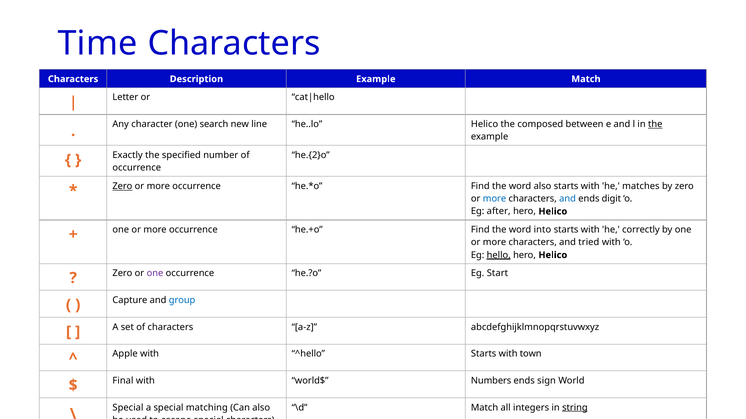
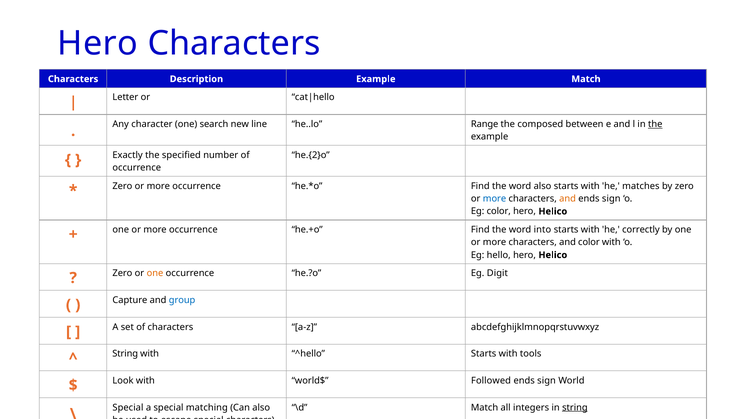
Time at (98, 43): Time -> Hero
he..lo Helico: Helico -> Range
Zero at (122, 186) underline: present -> none
and at (568, 199) colour: blue -> orange
digit at (611, 199): digit -> sign
Eg after: after -> color
and tried: tried -> color
hello underline: present -> none
one at (155, 274) colour: purple -> orange
Start: Start -> Digit
Apple at (125, 354): Apple -> String
town: town -> tools
Final: Final -> Look
Numbers: Numbers -> Followed
